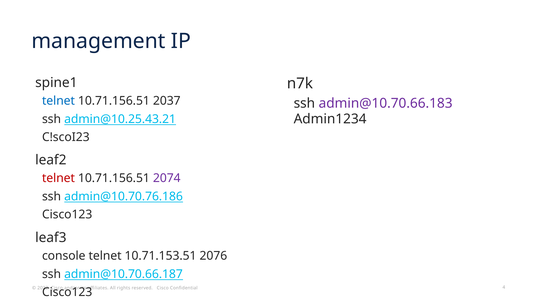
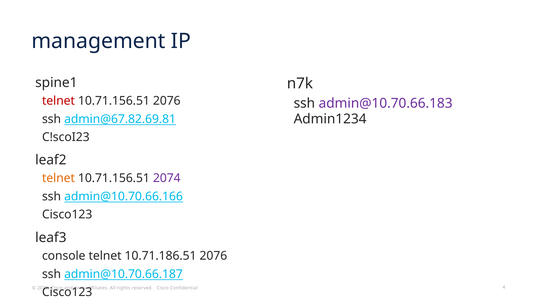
telnet at (58, 101) colour: blue -> red
10.71.156.51 2037: 2037 -> 2076
admin@10.25.43.21: admin@10.25.43.21 -> admin@67.82.69.81
telnet at (58, 178) colour: red -> orange
admin@10.70.76.186: admin@10.70.76.186 -> admin@10.70.66.166
10.71.153.51: 10.71.153.51 -> 10.71.186.51
